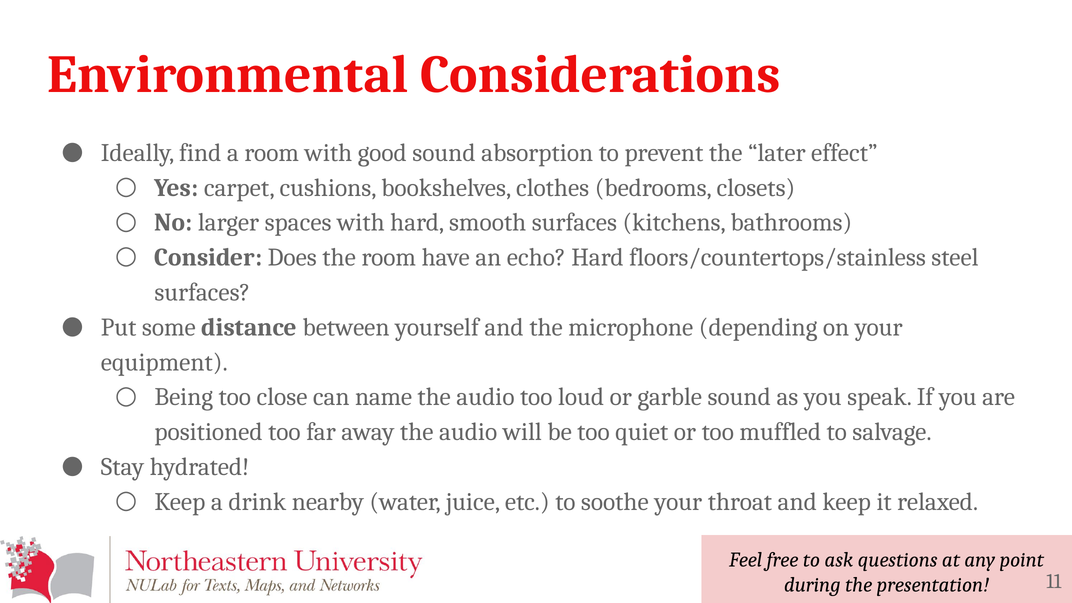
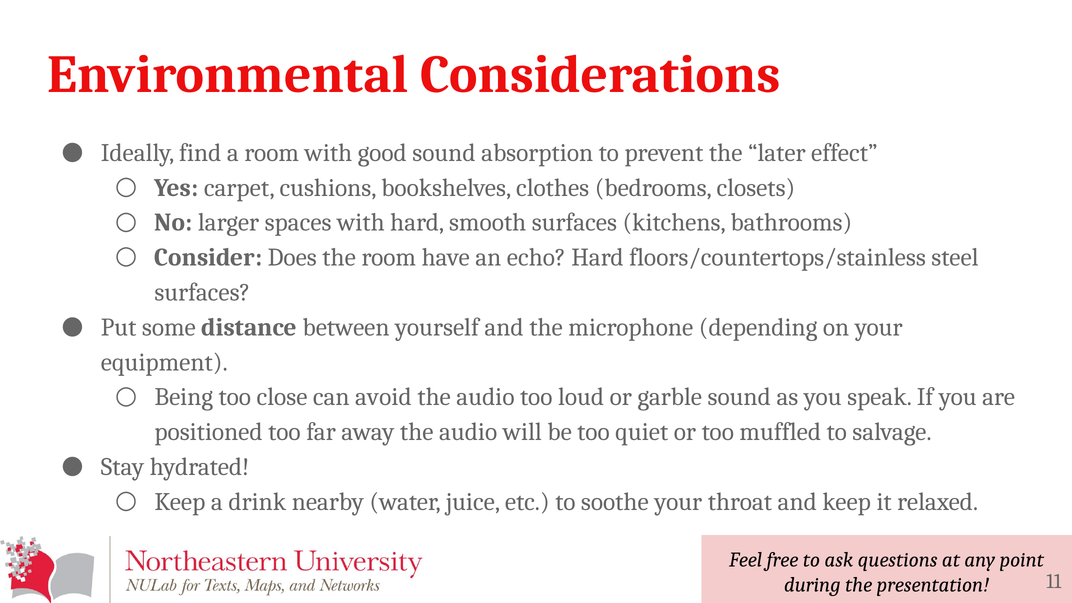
name: name -> avoid
